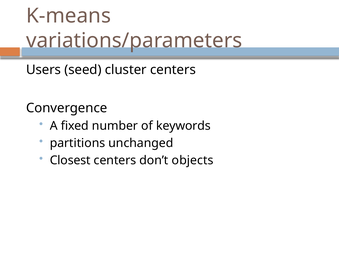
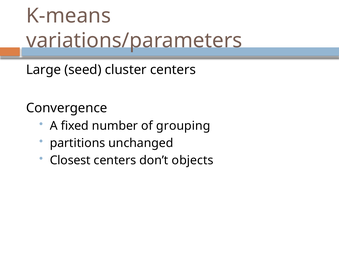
Users: Users -> Large
keywords: keywords -> grouping
